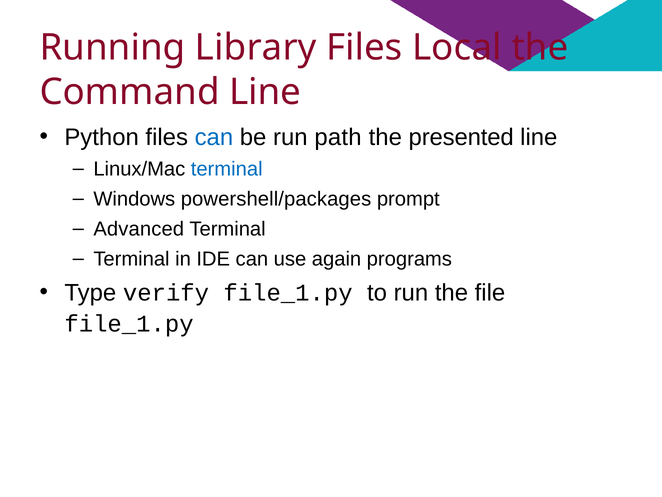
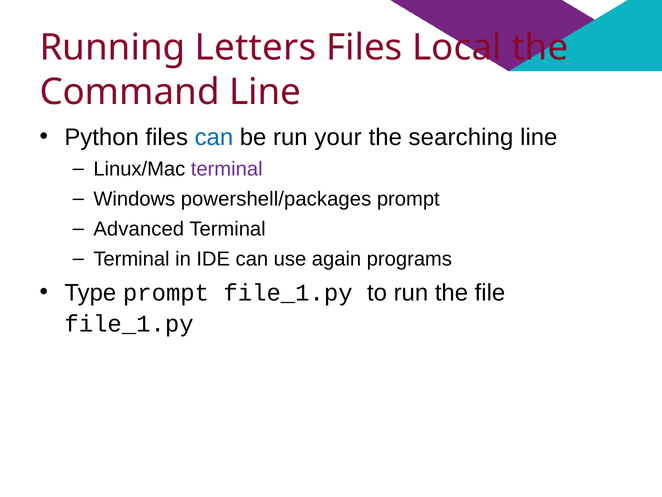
Library: Library -> Letters
path: path -> your
presented: presented -> searching
terminal at (227, 169) colour: blue -> purple
Type verify: verify -> prompt
